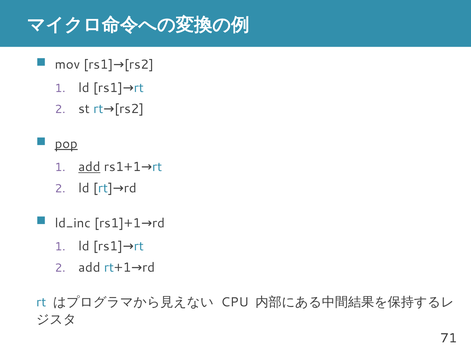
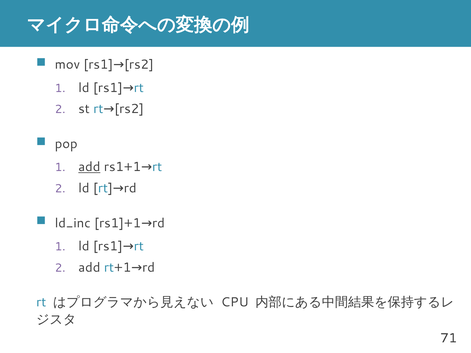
pop underline: present -> none
